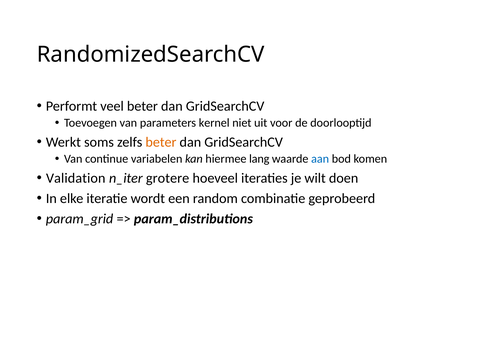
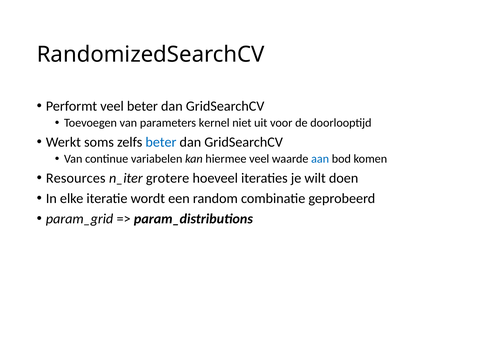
beter at (161, 142) colour: orange -> blue
hiermee lang: lang -> veel
Validation: Validation -> Resources
